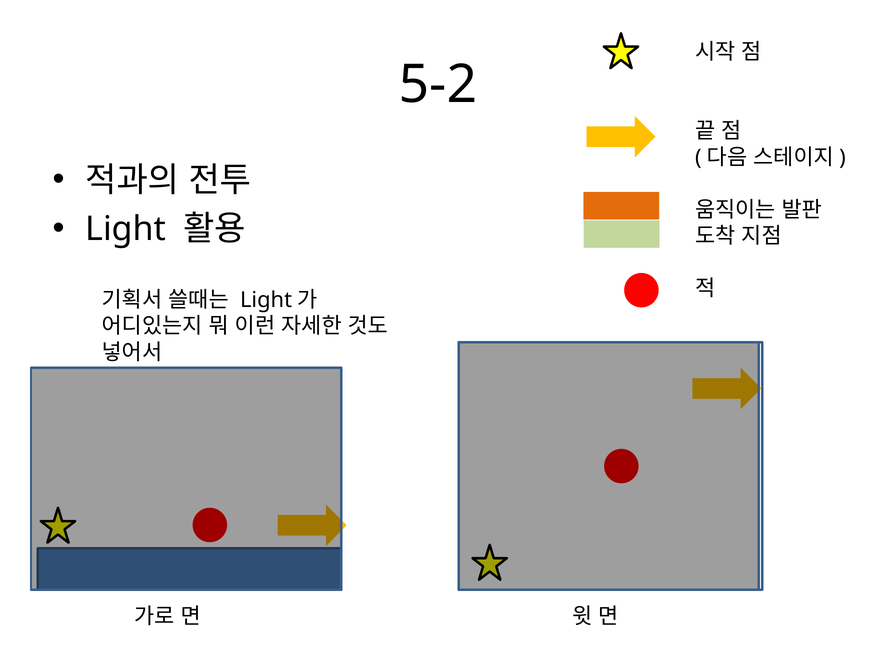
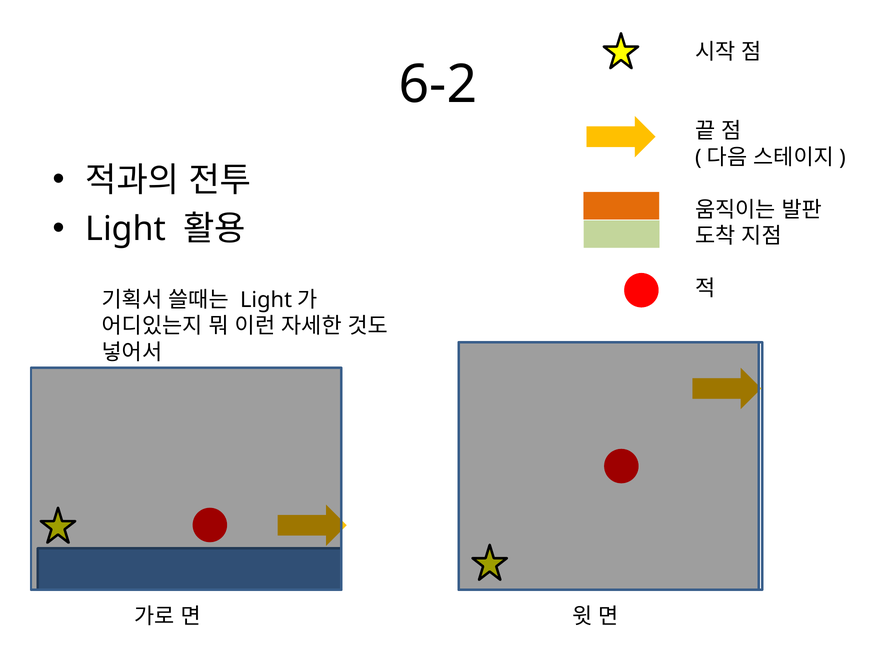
5-2: 5-2 -> 6-2
